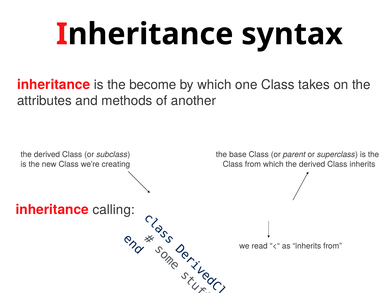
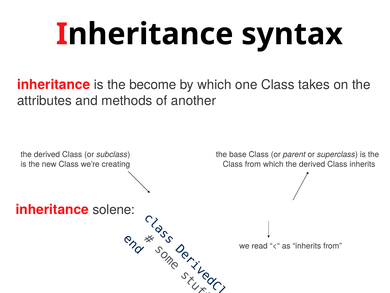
calling: calling -> solene
